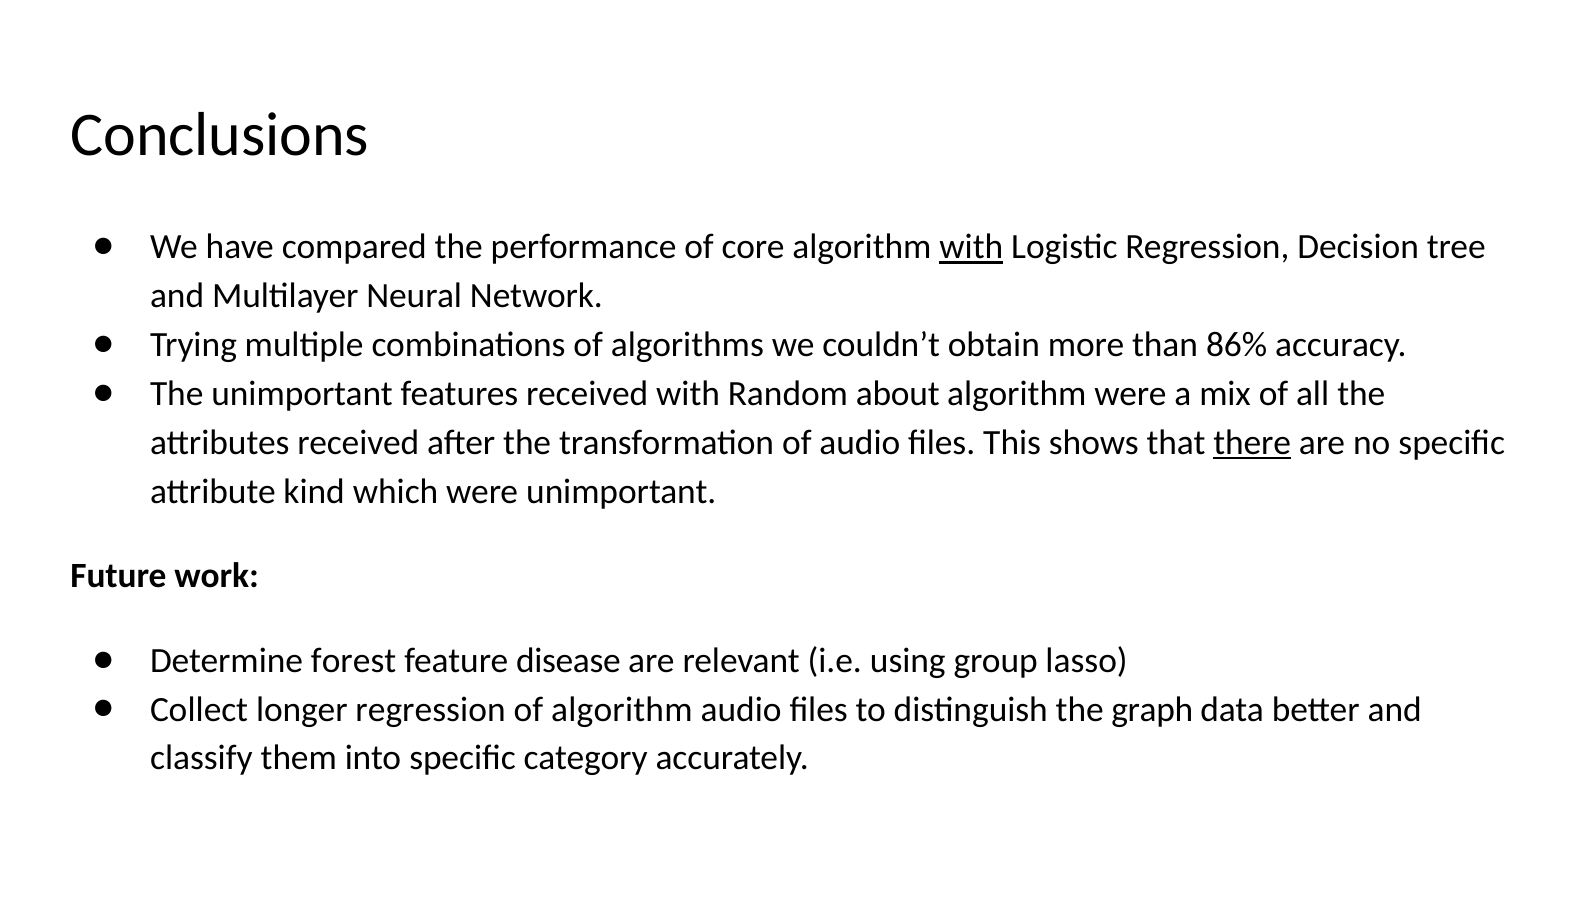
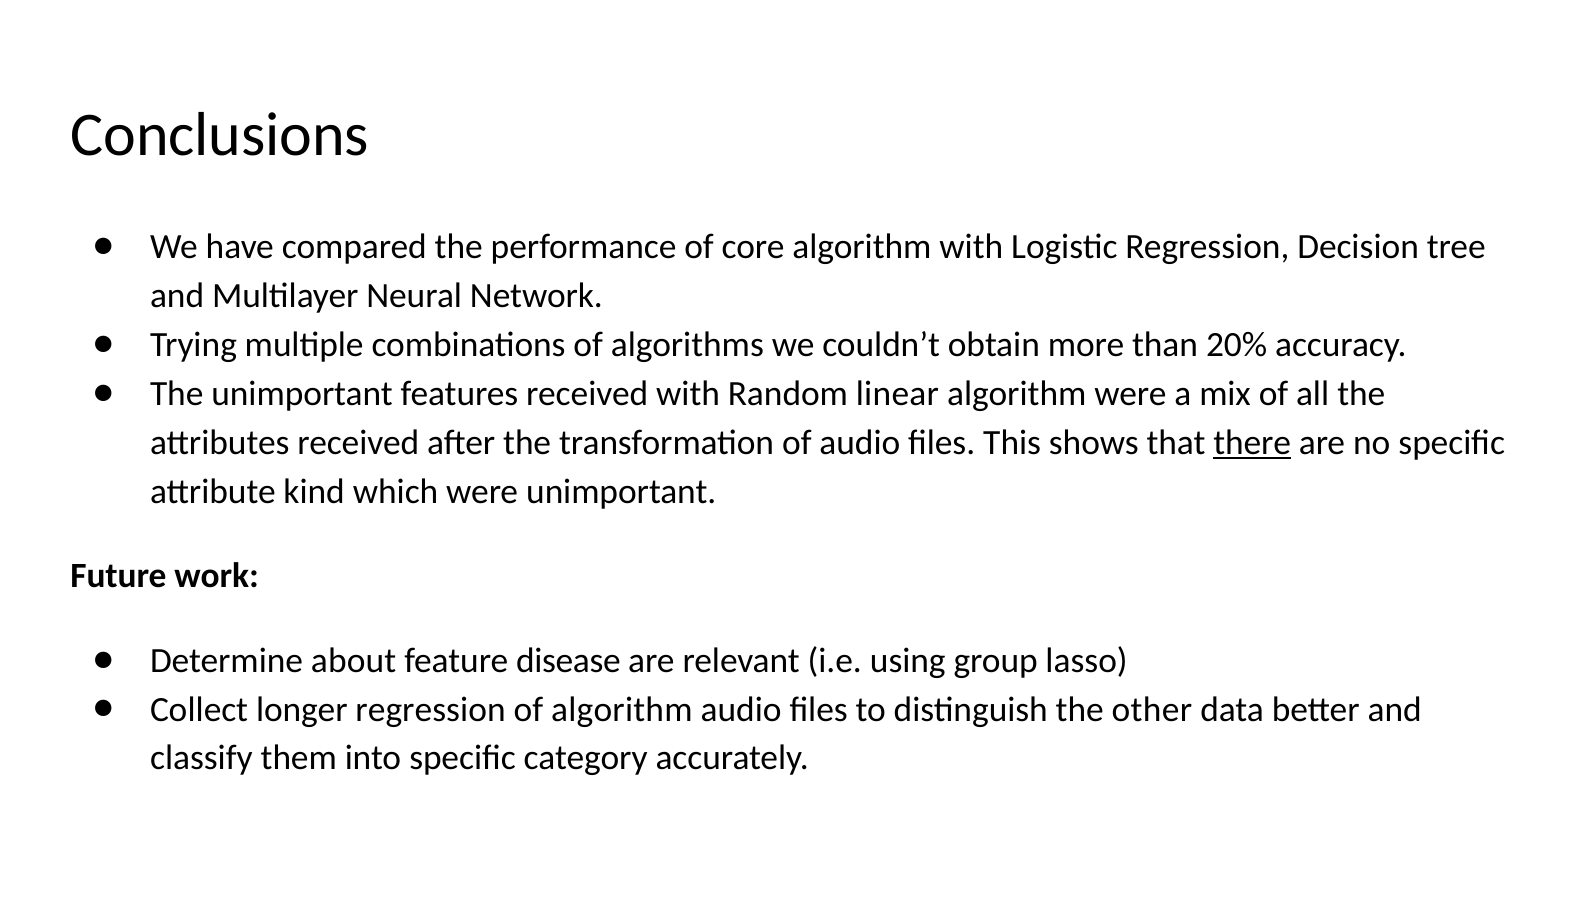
with at (971, 247) underline: present -> none
86%: 86% -> 20%
about: about -> linear
forest: forest -> about
graph: graph -> other
